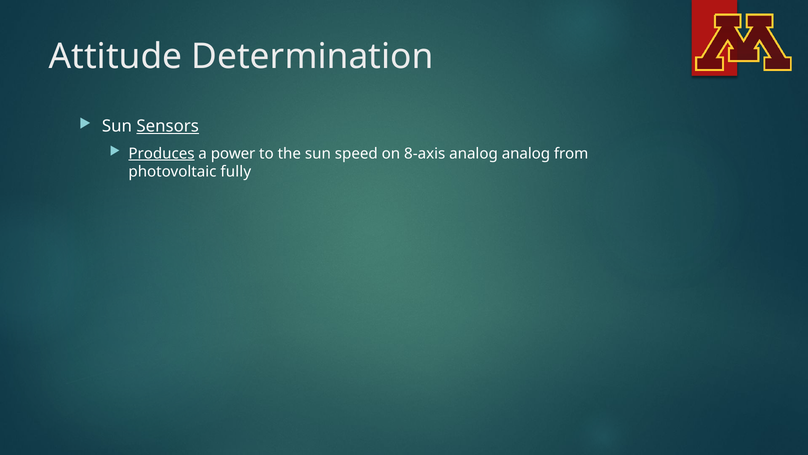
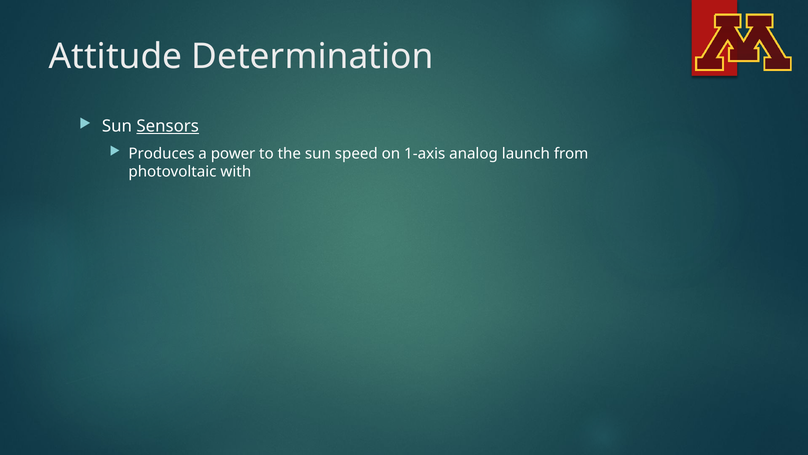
Produces underline: present -> none
8-axis: 8-axis -> 1-axis
analog analog: analog -> launch
fully: fully -> with
